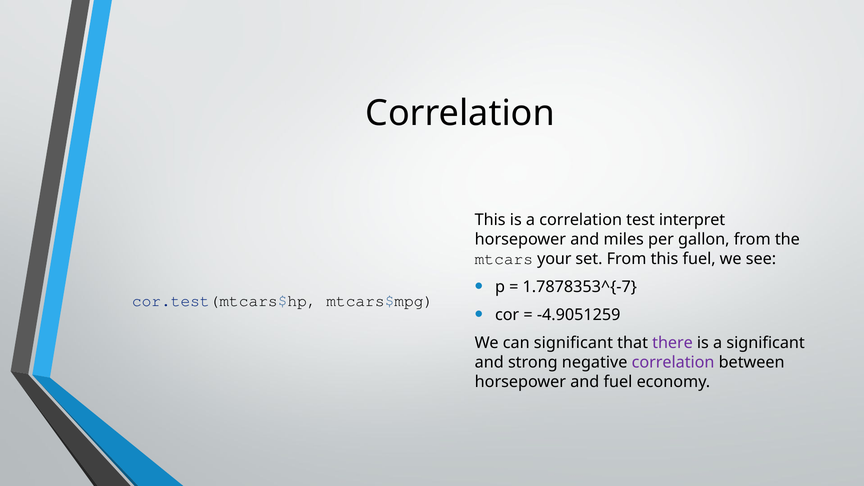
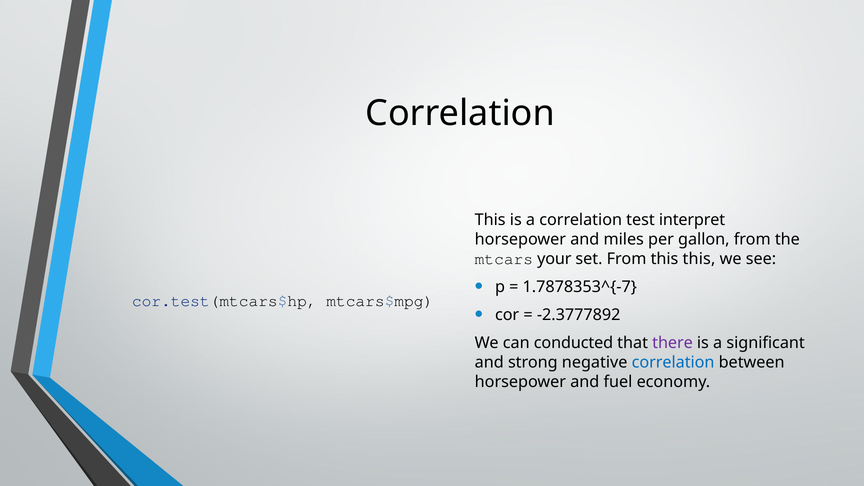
this fuel: fuel -> this
-4.9051259: -4.9051259 -> -2.3777892
can significant: significant -> conducted
correlation at (673, 362) colour: purple -> blue
